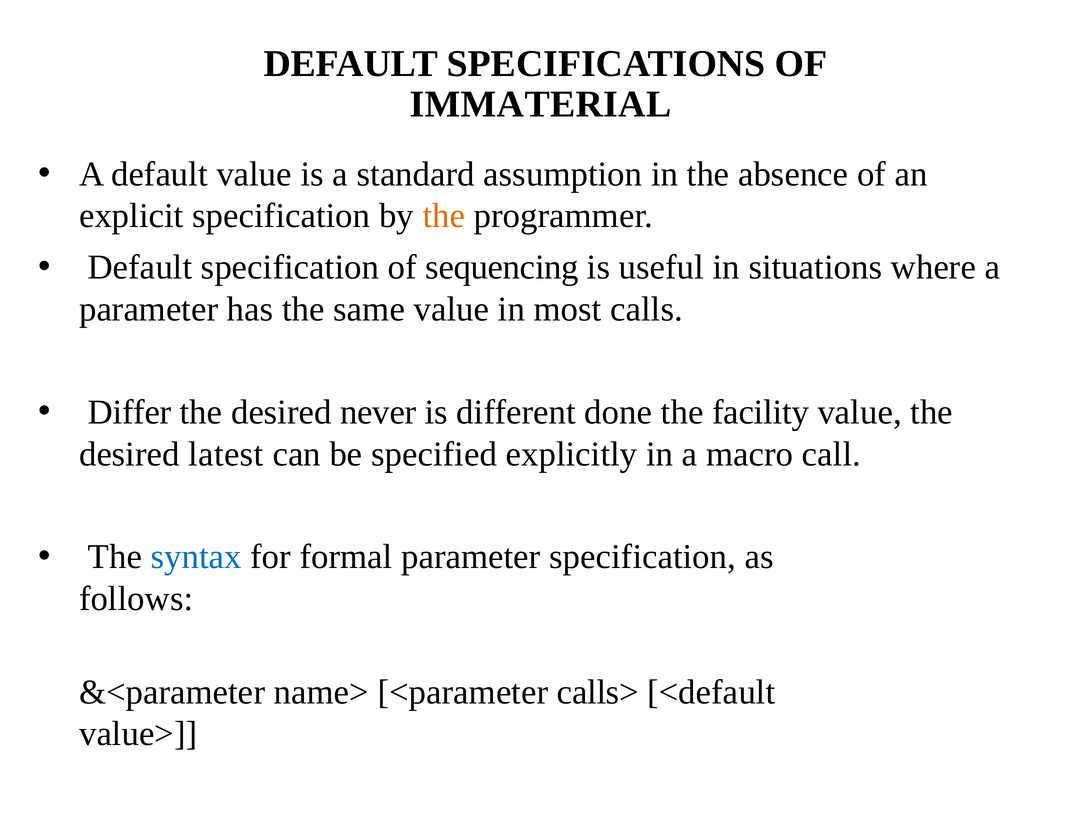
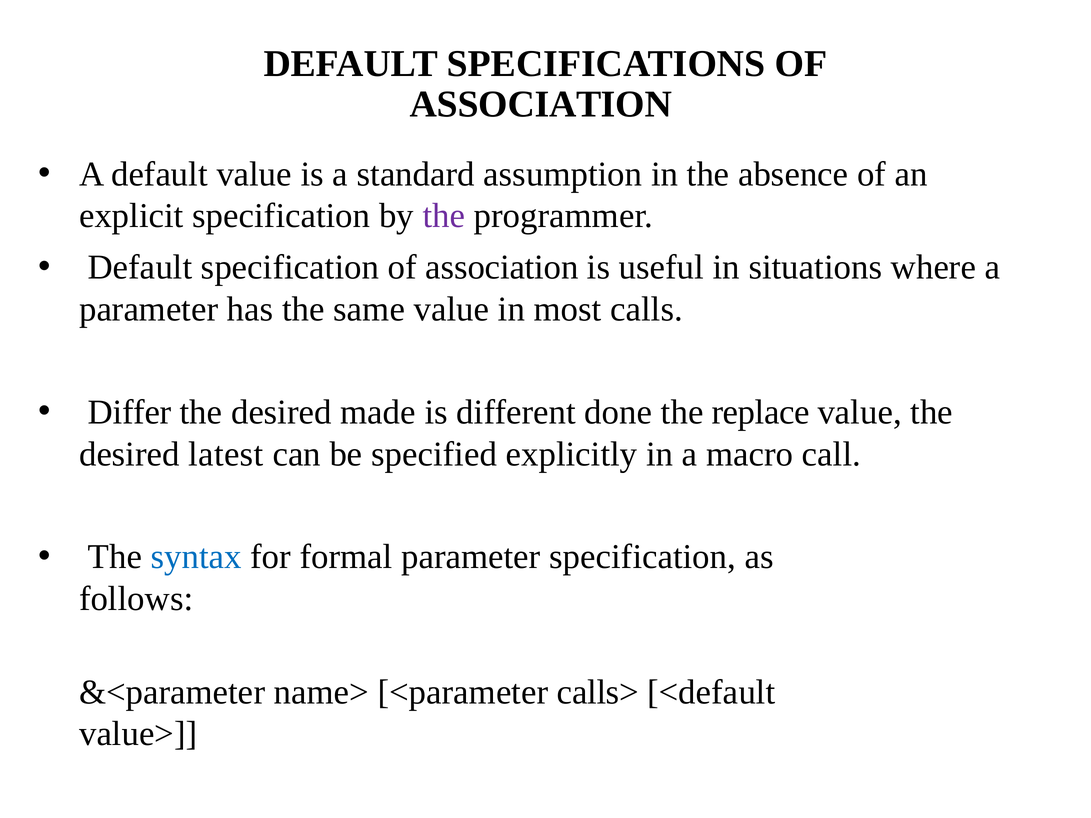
IMMATERIAL at (541, 104): IMMATERIAL -> ASSOCIATION
the at (444, 216) colour: orange -> purple
specification of sequencing: sequencing -> association
never: never -> made
facility: facility -> replace
